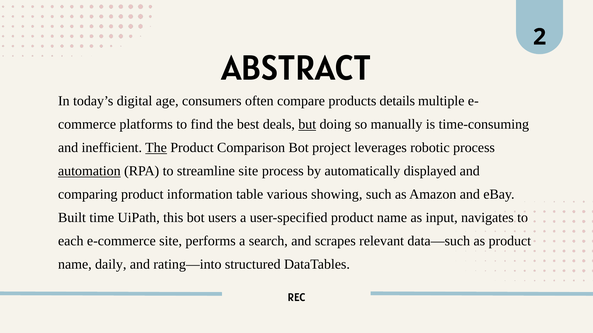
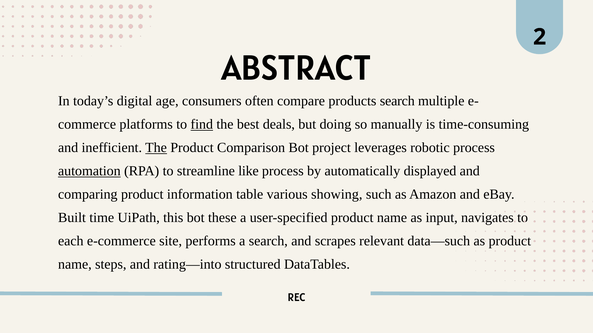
products details: details -> search
find underline: none -> present
but underline: present -> none
streamline site: site -> like
users: users -> these
daily: daily -> steps
